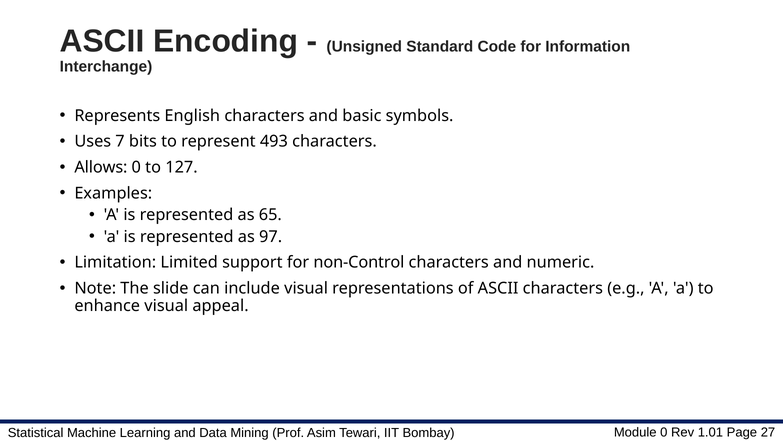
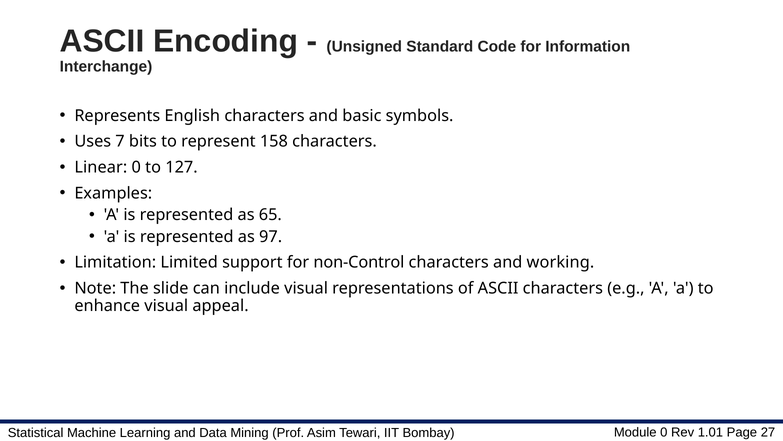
493: 493 -> 158
Allows: Allows -> Linear
numeric: numeric -> working
